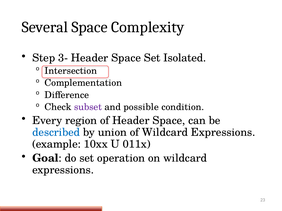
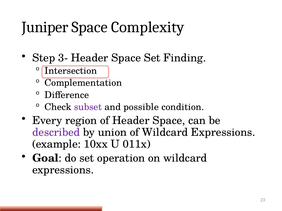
Several: Several -> Juniper
Isolated: Isolated -> Finding
described colour: blue -> purple
